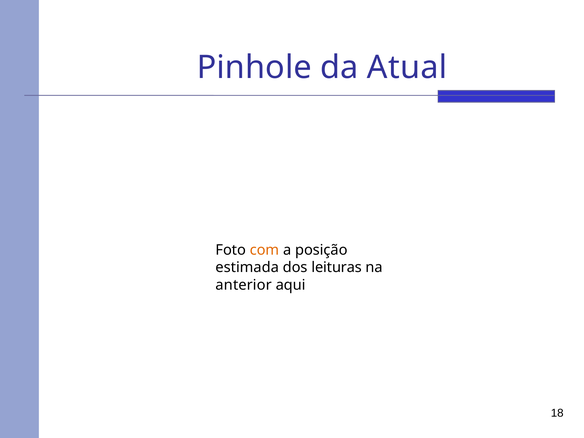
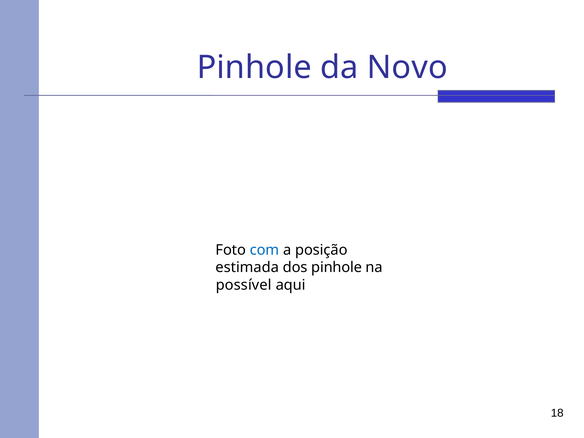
Atual: Atual -> Novo
com colour: orange -> blue
dos leituras: leituras -> pinhole
anterior: anterior -> possível
